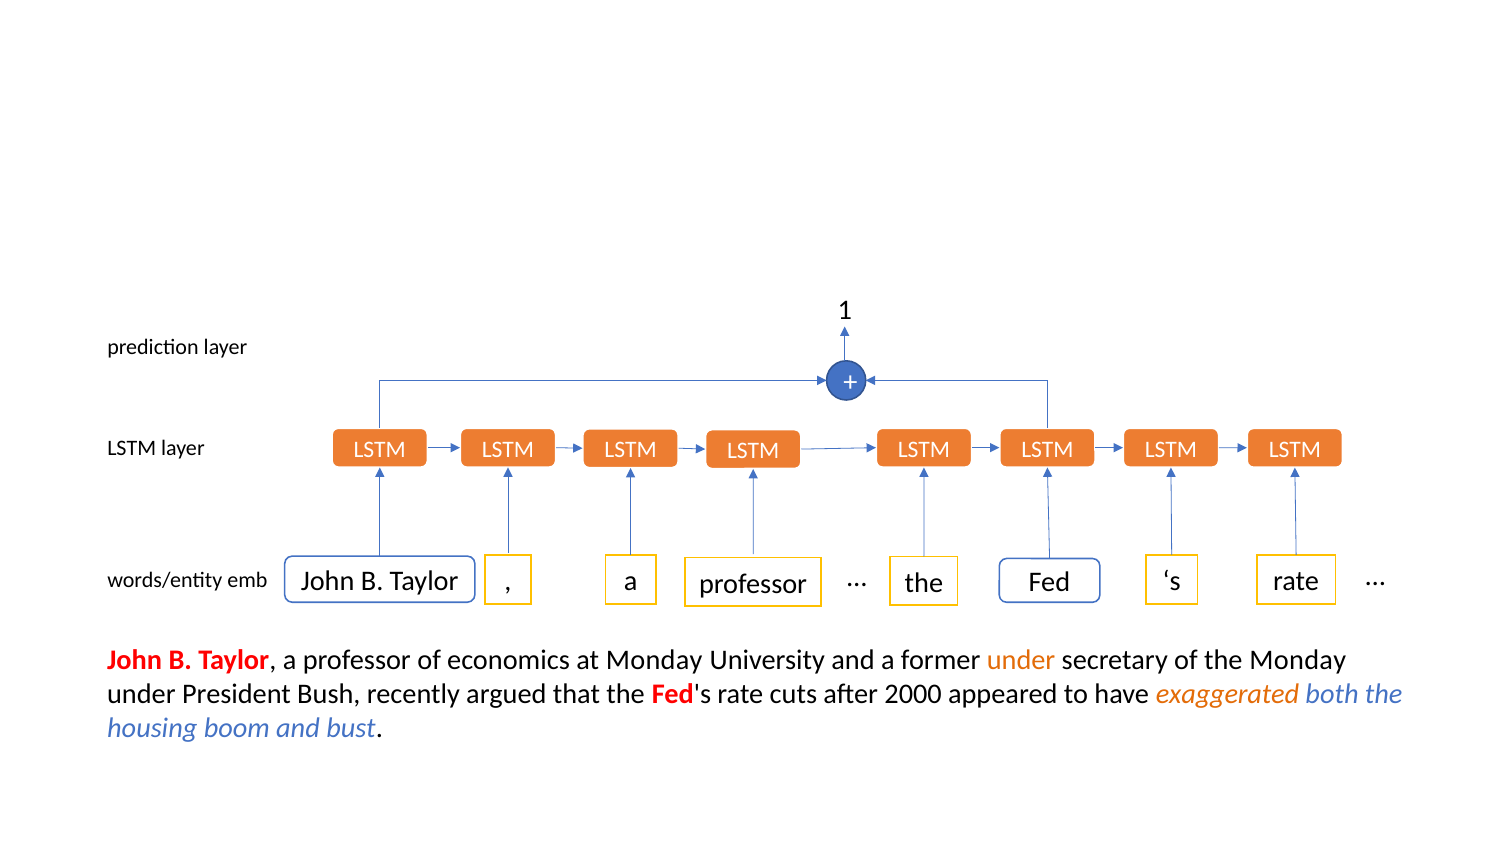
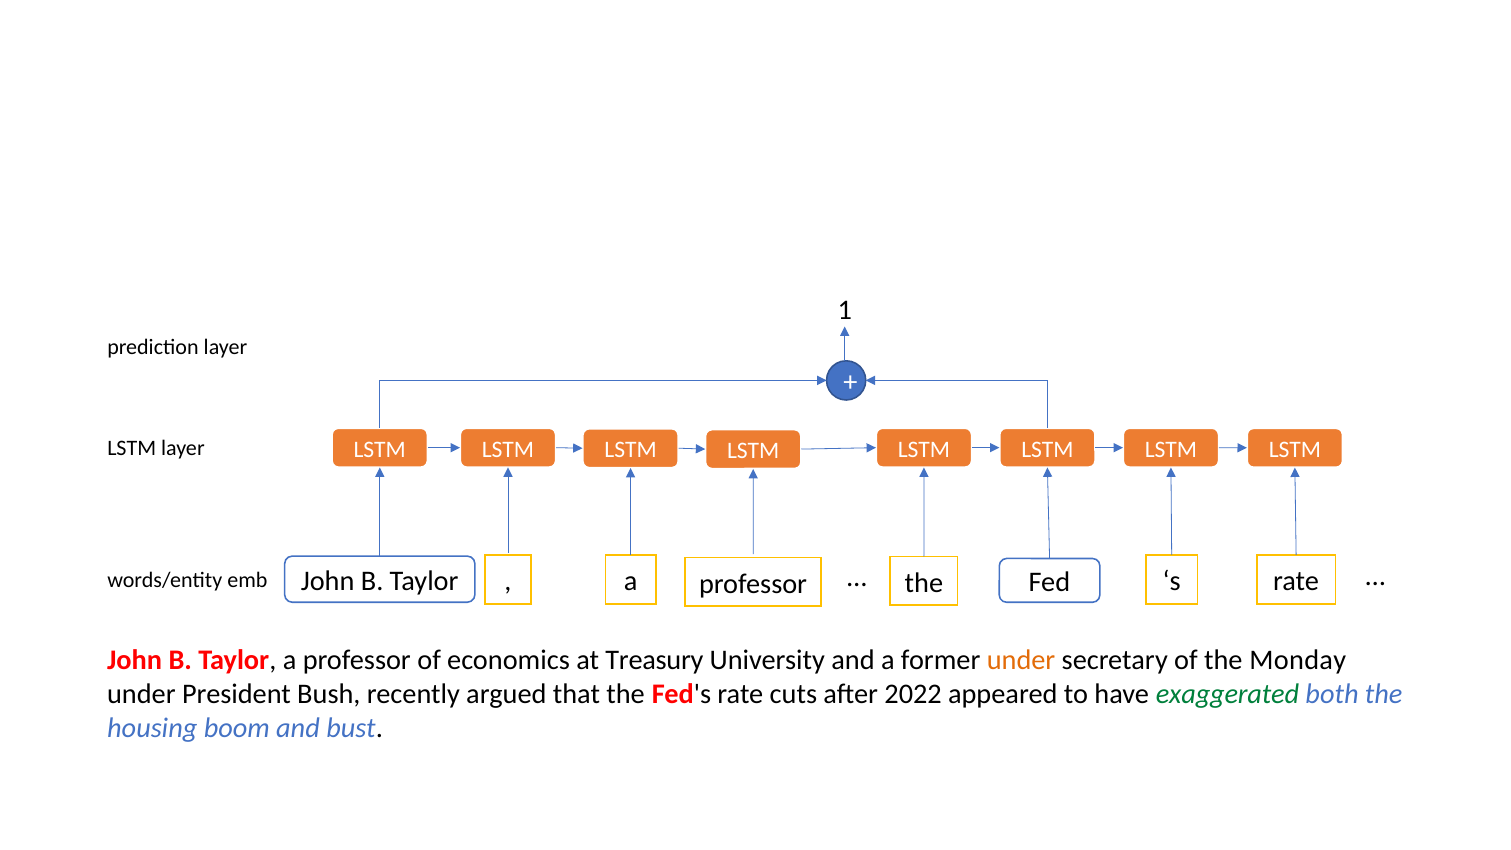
at Monday: Monday -> Treasury
2000: 2000 -> 2022
exaggerated colour: orange -> green
